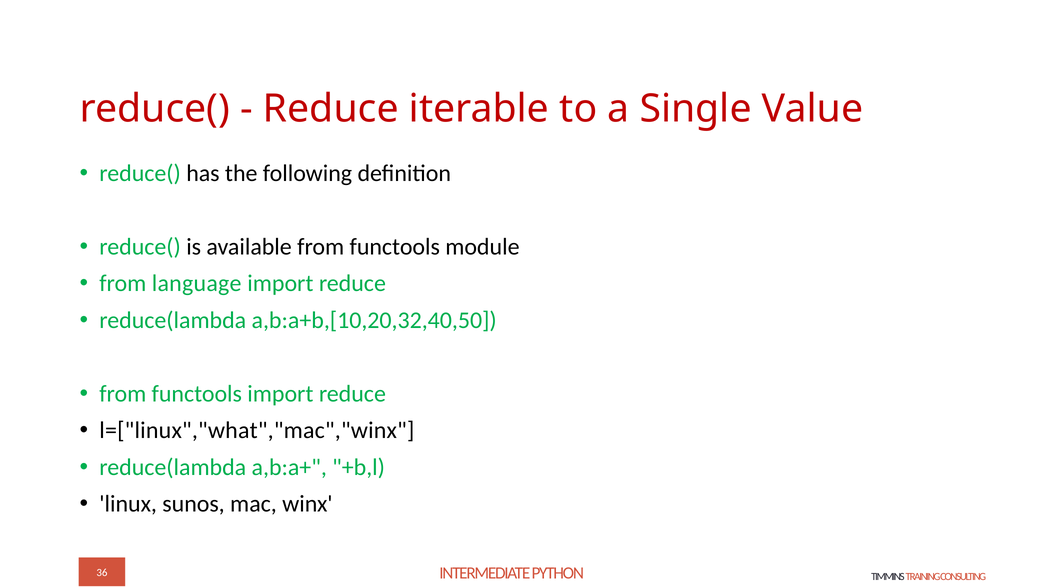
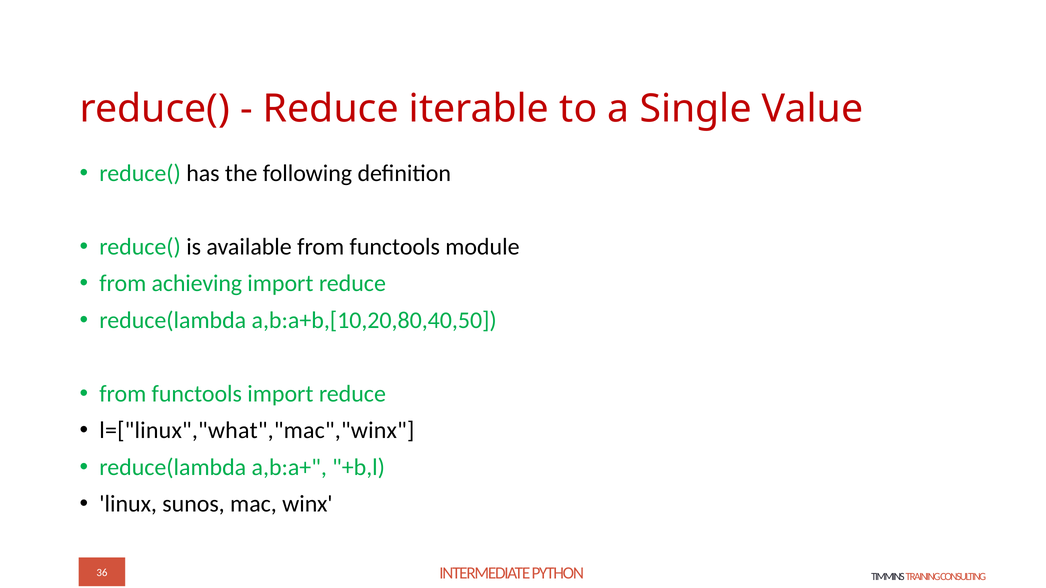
language: language -> achieving
a,b:a+b,[10,20,32,40,50: a,b:a+b,[10,20,32,40,50 -> a,b:a+b,[10,20,80,40,50
